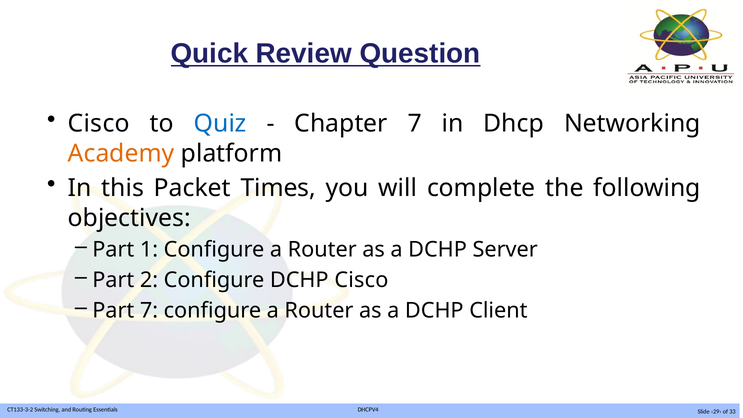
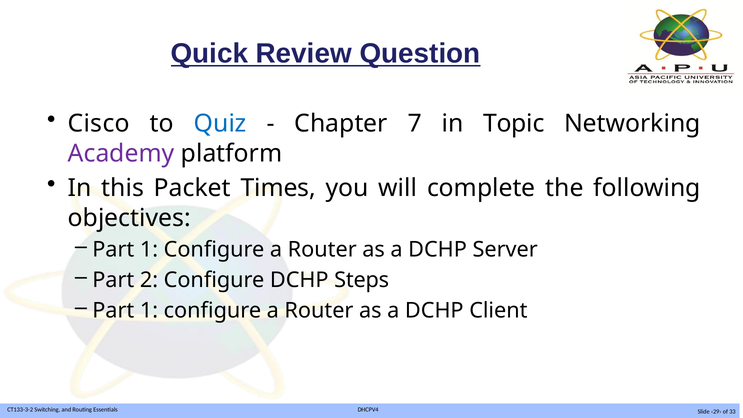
Dhcp: Dhcp -> Topic
Academy colour: orange -> purple
DCHP Cisco: Cisco -> Steps
7 at (149, 310): 7 -> 1
